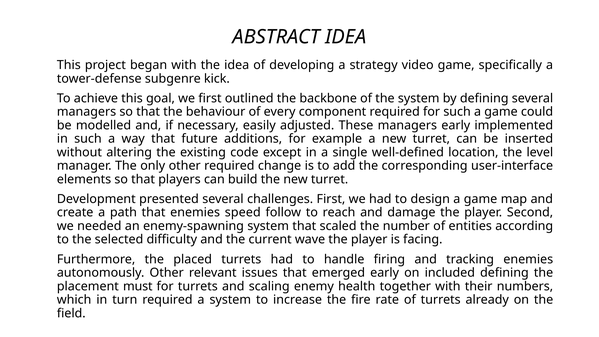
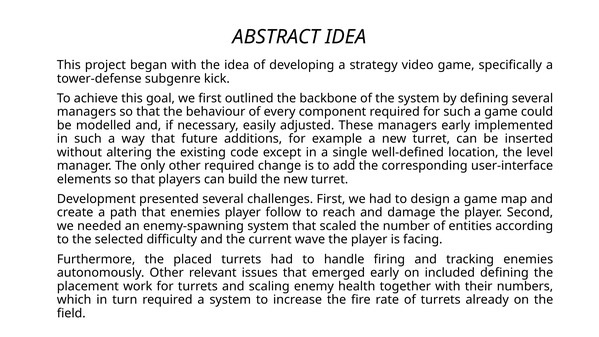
enemies speed: speed -> player
must: must -> work
